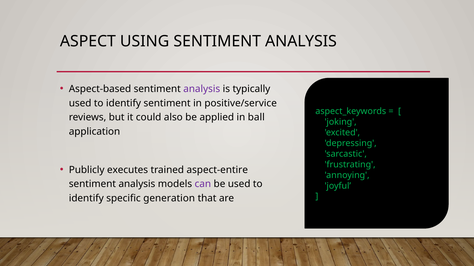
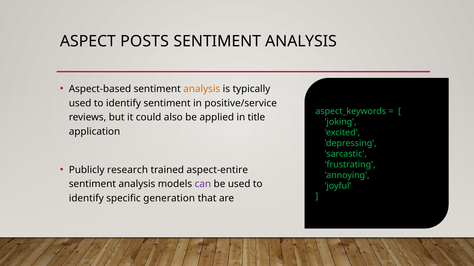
USING: USING -> POSTS
analysis at (202, 89) colour: purple -> orange
ball: ball -> title
executes: executes -> research
